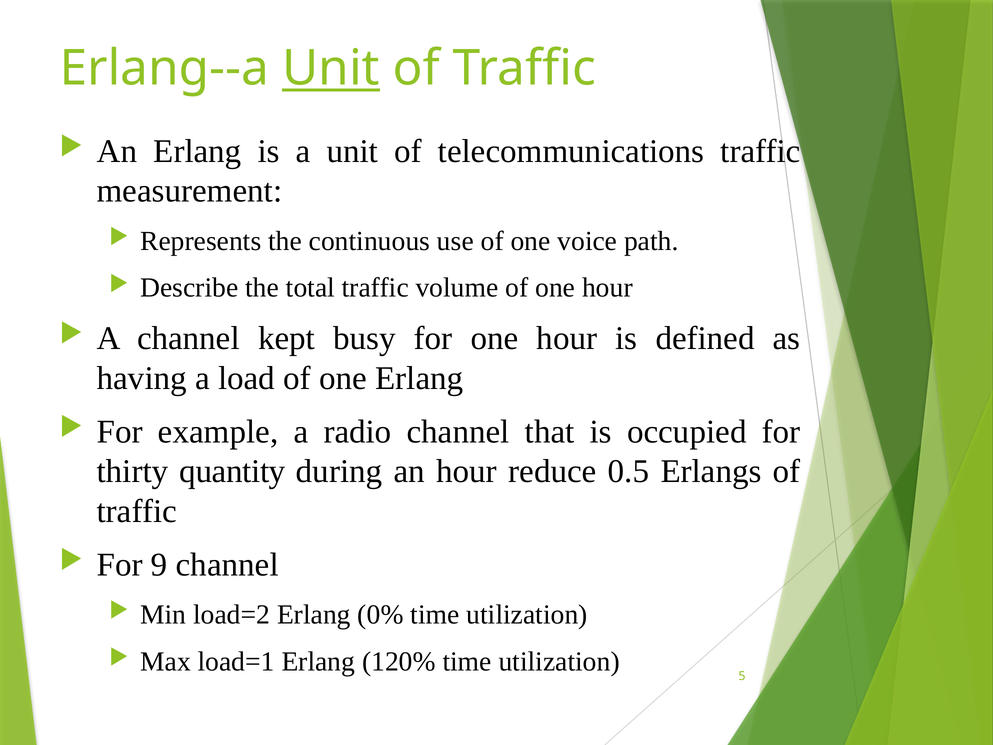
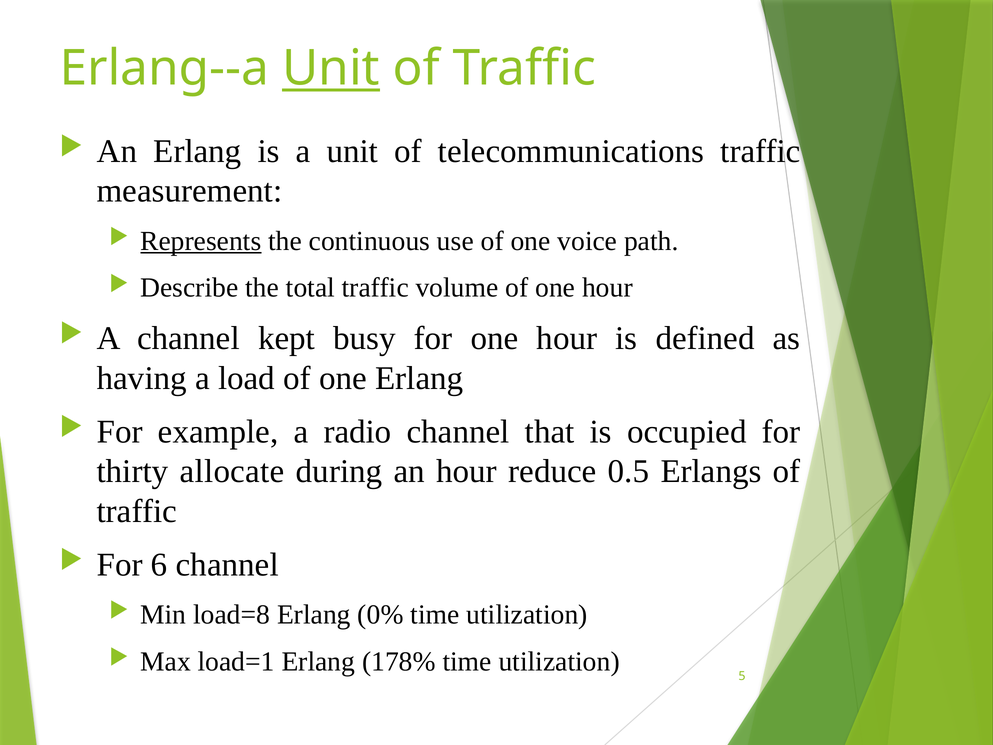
Represents underline: none -> present
quantity: quantity -> allocate
9: 9 -> 6
load=2: load=2 -> load=8
120%: 120% -> 178%
